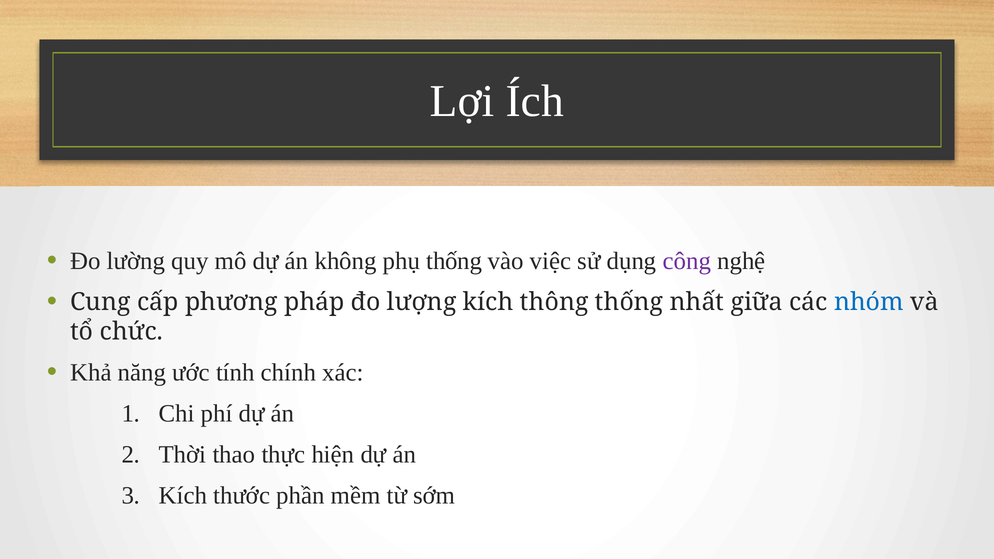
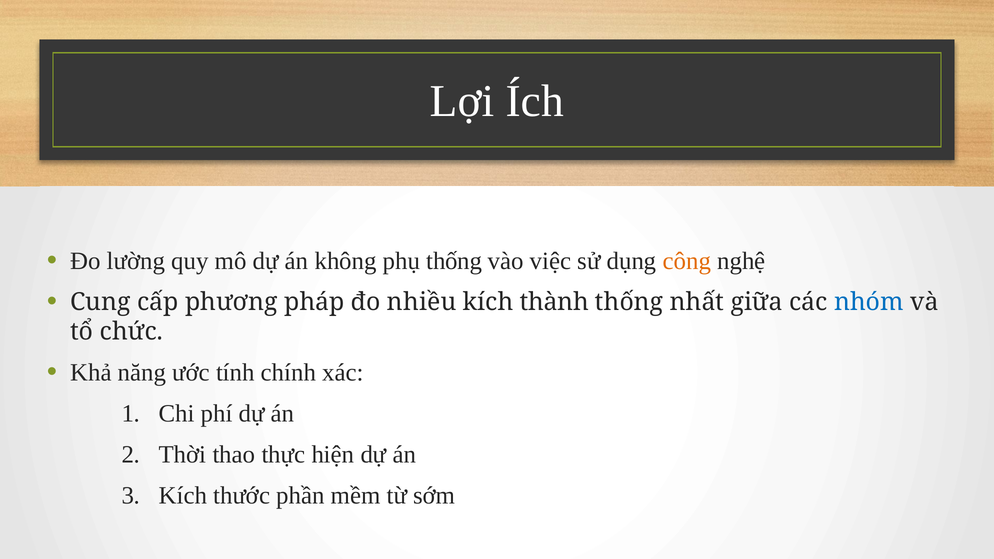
công colour: purple -> orange
lượng: lượng -> nhiều
thông: thông -> thành
